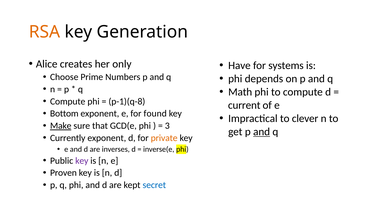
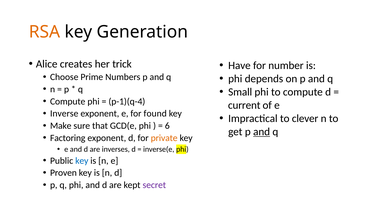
only: only -> trick
systems: systems -> number
Math: Math -> Small
p-1)(q-8: p-1)(q-8 -> p-1)(q-4
Bottom: Bottom -> Inverse
Make underline: present -> none
3: 3 -> 6
Currently: Currently -> Factoring
key at (82, 160) colour: purple -> blue
secret colour: blue -> purple
